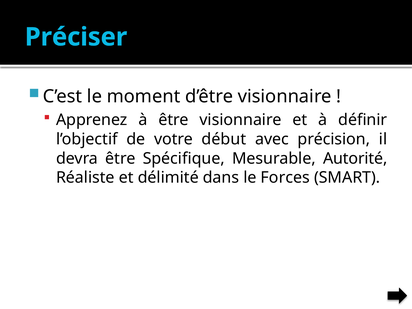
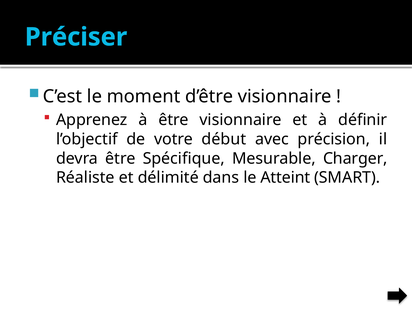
Autorité: Autorité -> Charger
Forces: Forces -> Atteint
